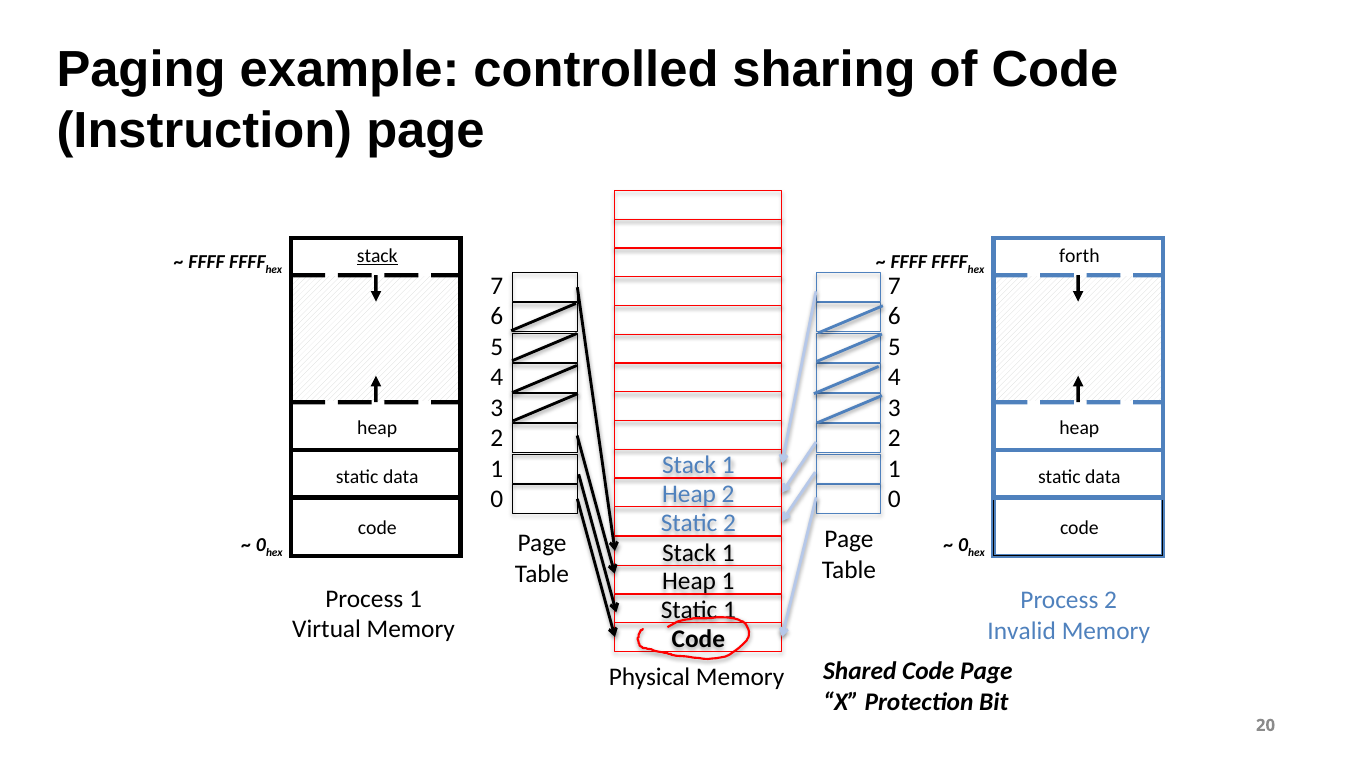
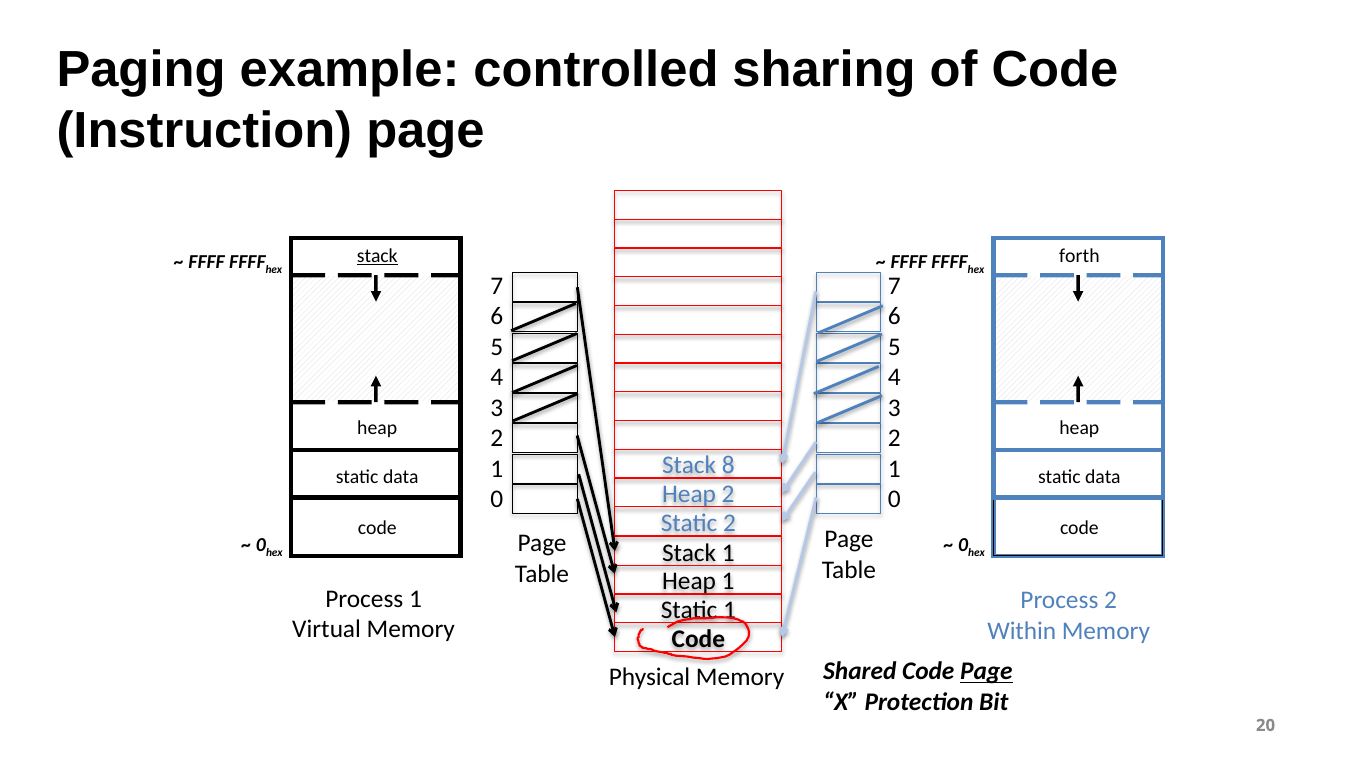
1 at (728, 465): 1 -> 8
Invalid: Invalid -> Within
Page at (986, 672) underline: none -> present
